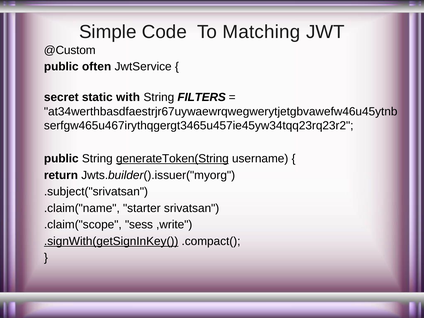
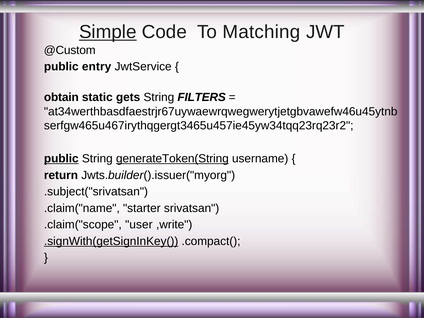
Simple underline: none -> present
often: often -> entry
secret: secret -> obtain
with: with -> gets
public at (61, 159) underline: none -> present
sess: sess -> user
